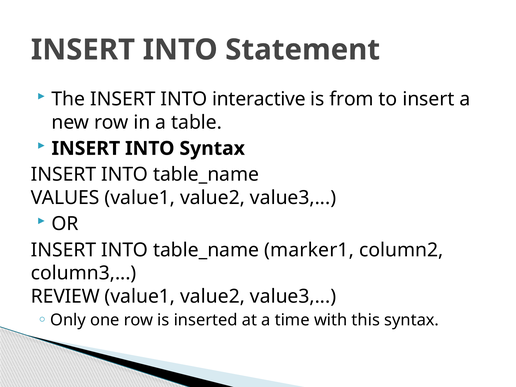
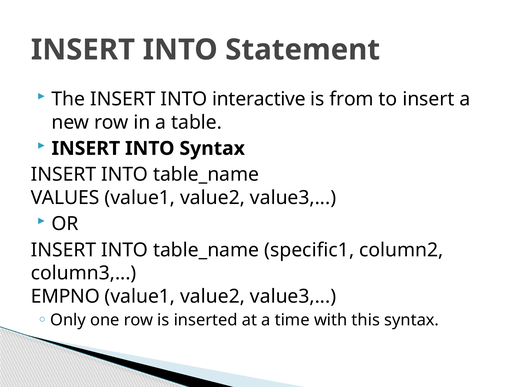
marker1: marker1 -> specific1
REVIEW: REVIEW -> EMPNO
